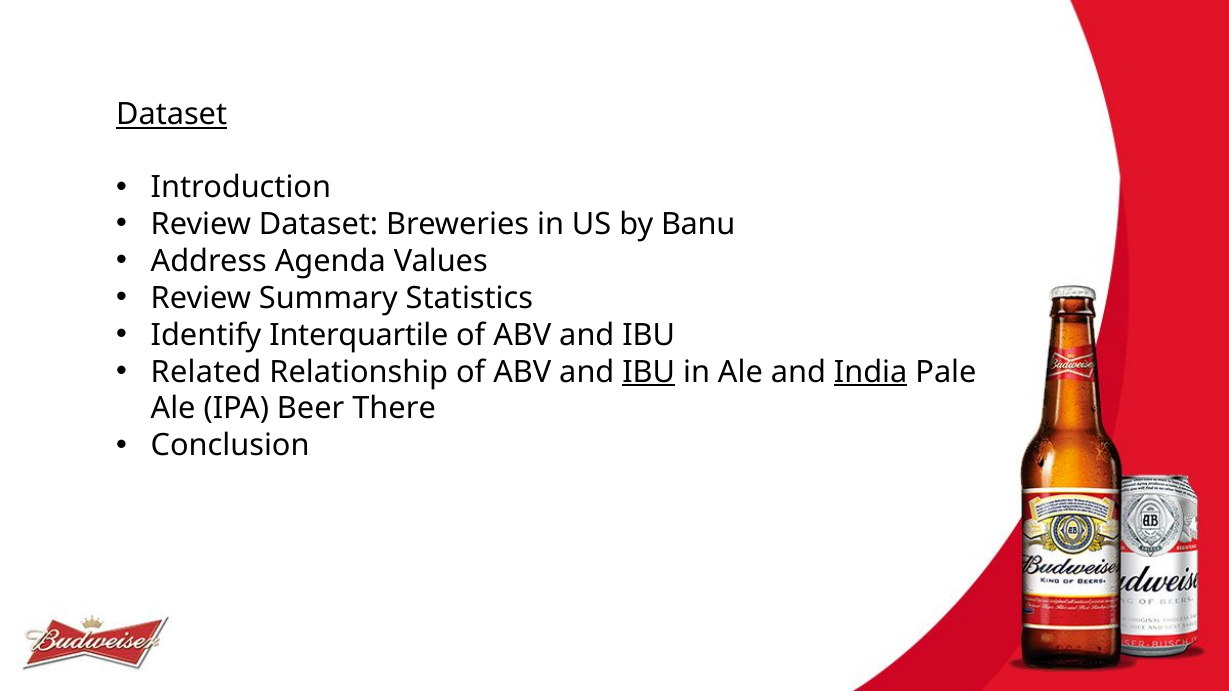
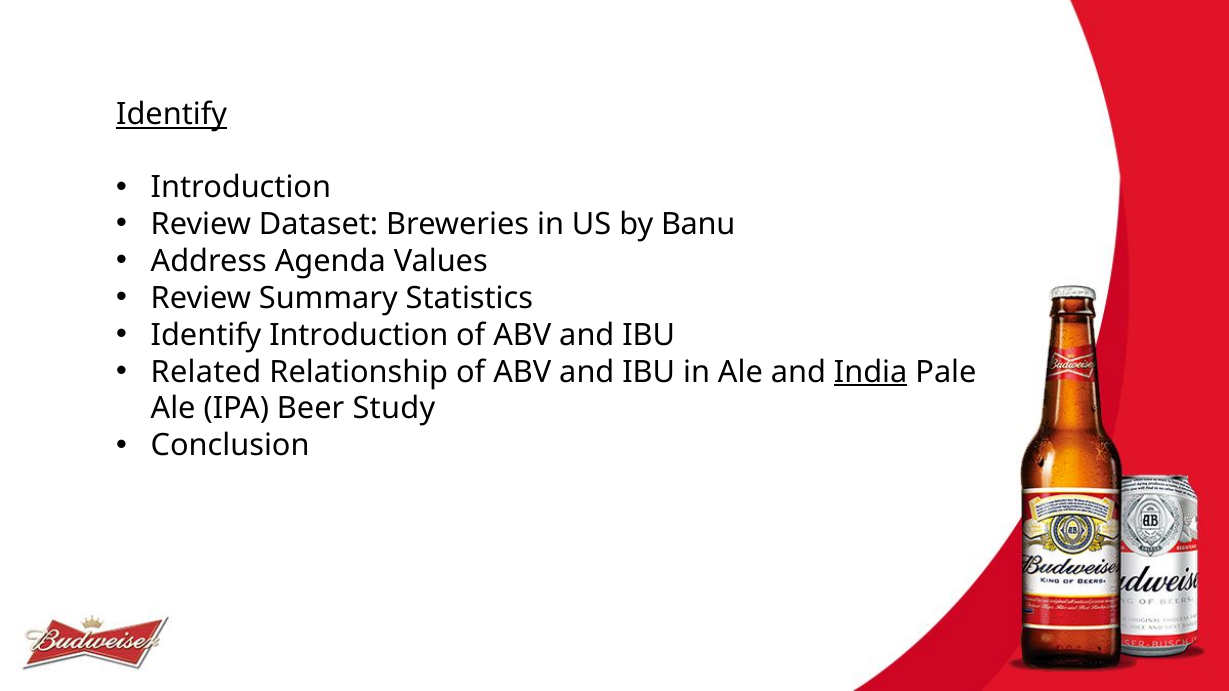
Dataset at (172, 114): Dataset -> Identify
Identify Interquartile: Interquartile -> Introduction
IBU at (649, 372) underline: present -> none
There: There -> Study
